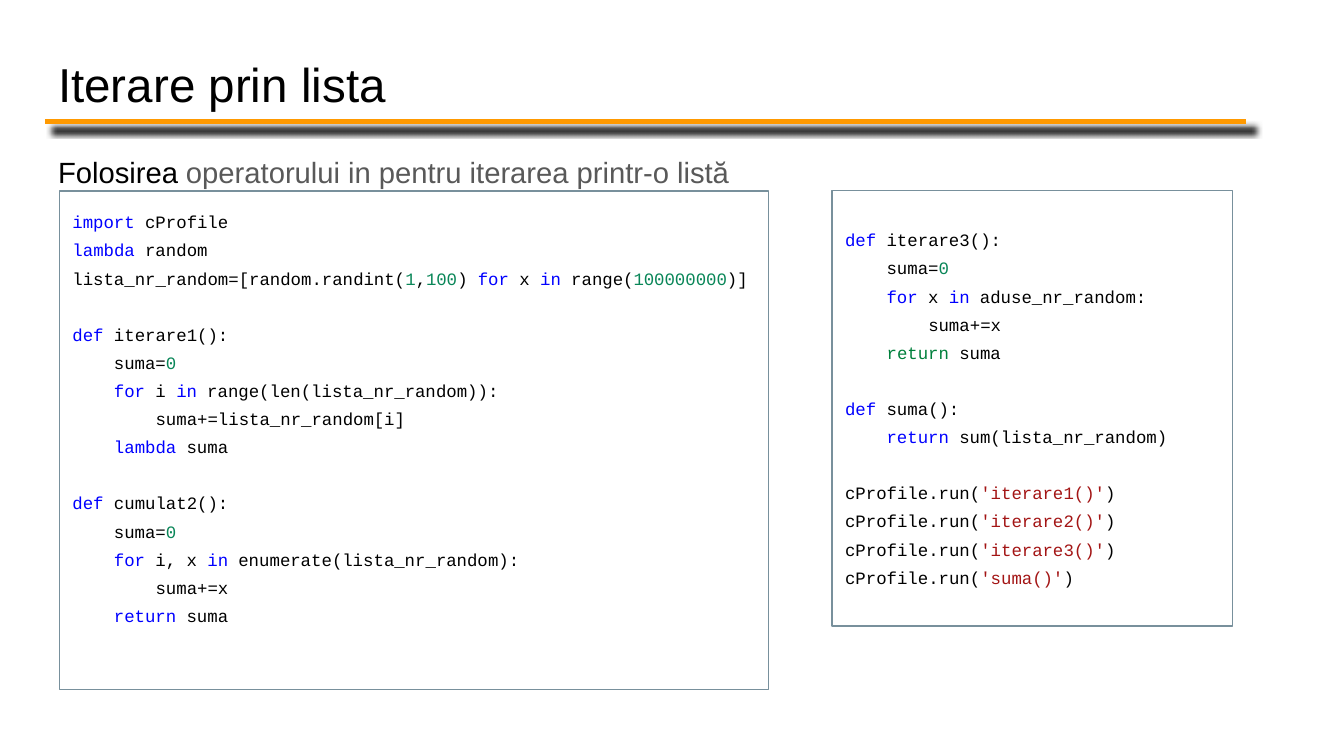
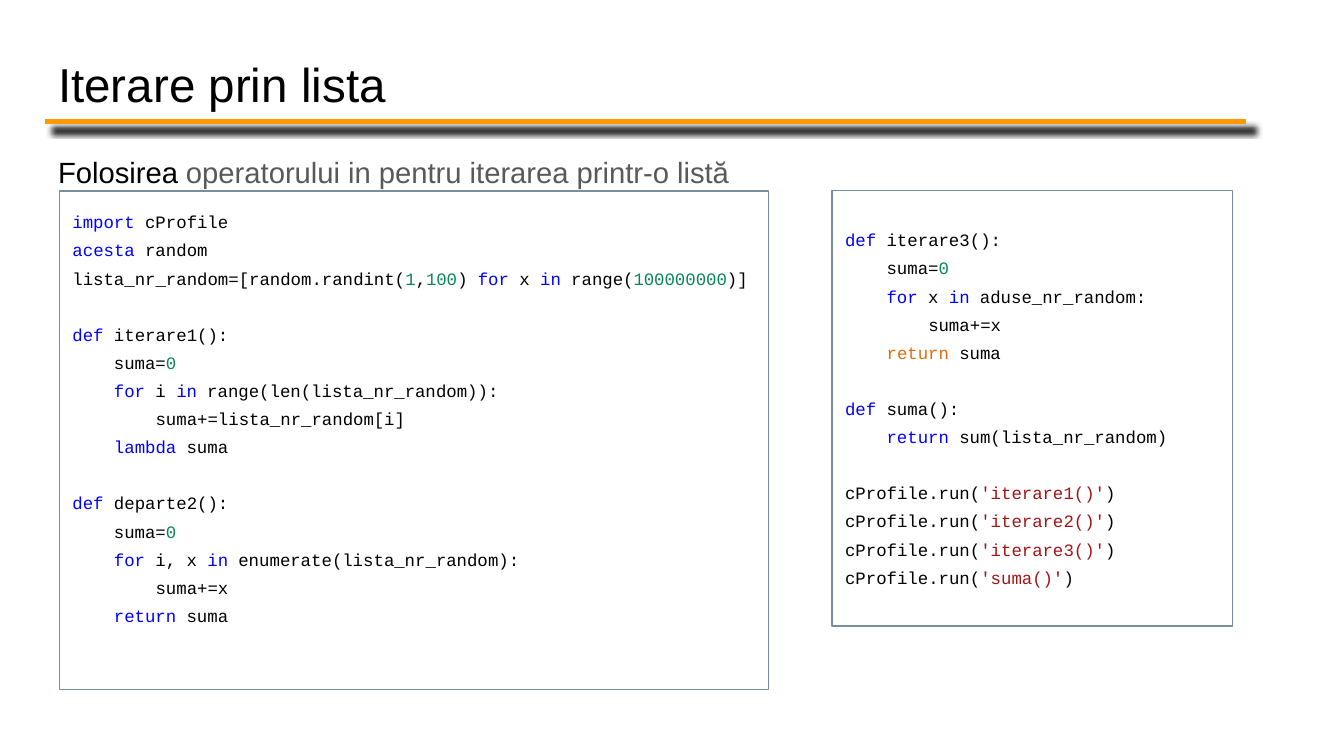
lambda at (104, 251): lambda -> acesta
return at (918, 353) colour: green -> orange
cumulat2(: cumulat2( -> departe2(
